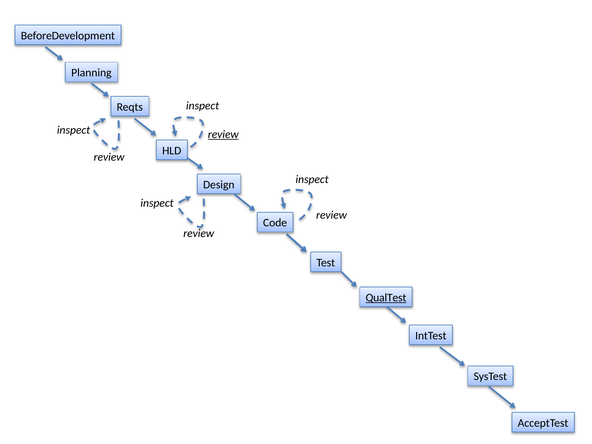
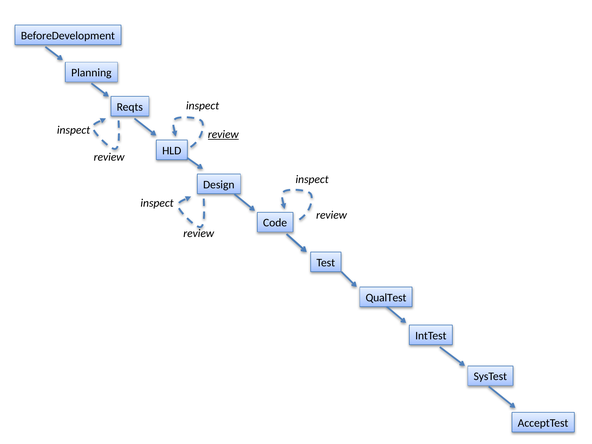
QualTest underline: present -> none
